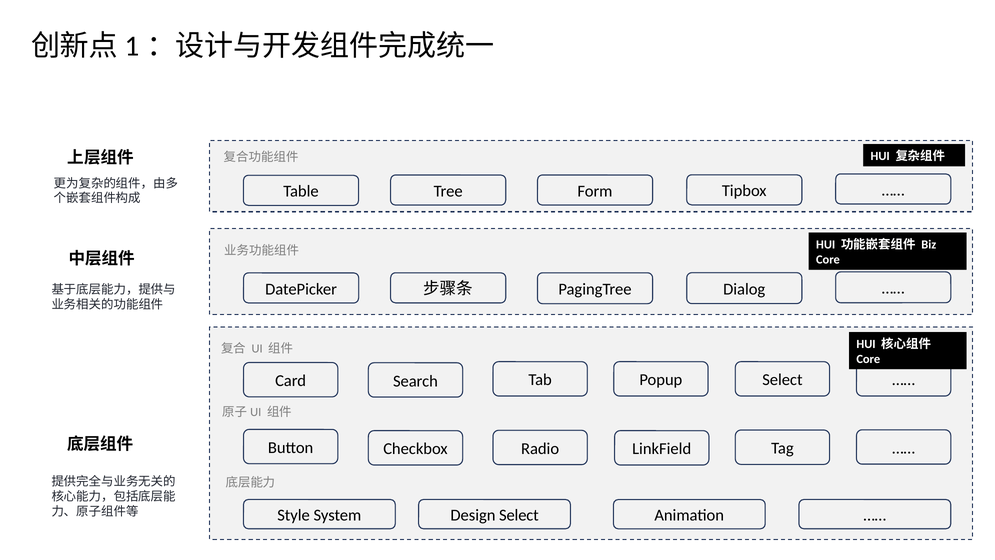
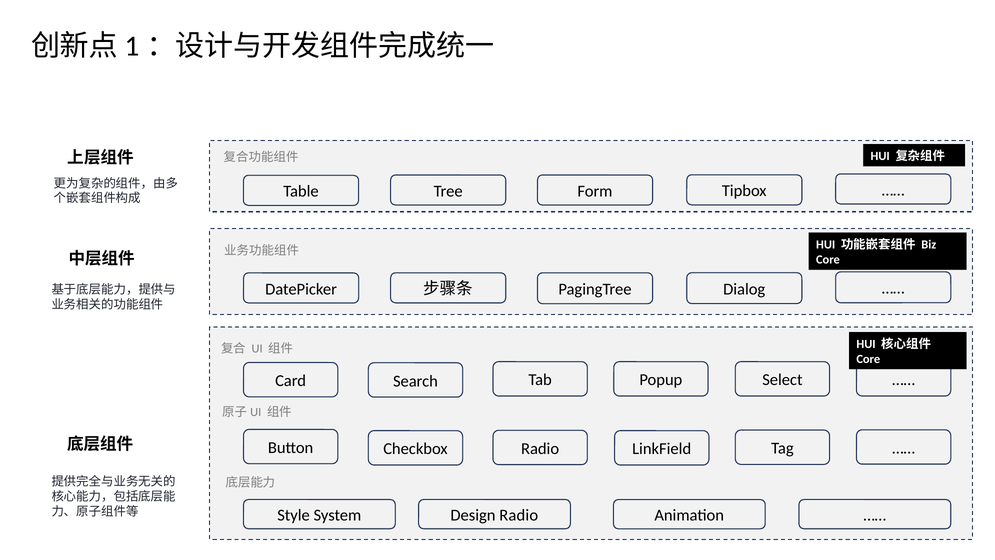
Design Select: Select -> Radio
